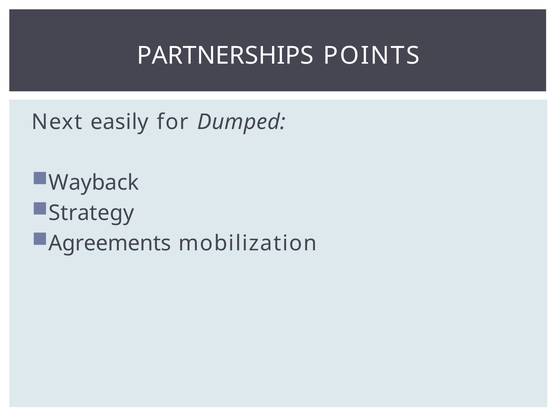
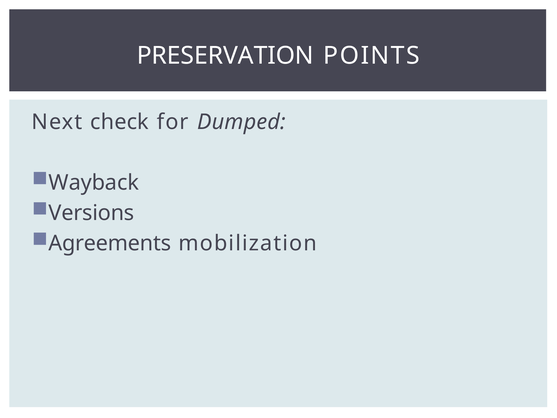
PARTNERSHIPS: PARTNERSHIPS -> PRESERVATION
easily: easily -> check
Strategy: Strategy -> Versions
